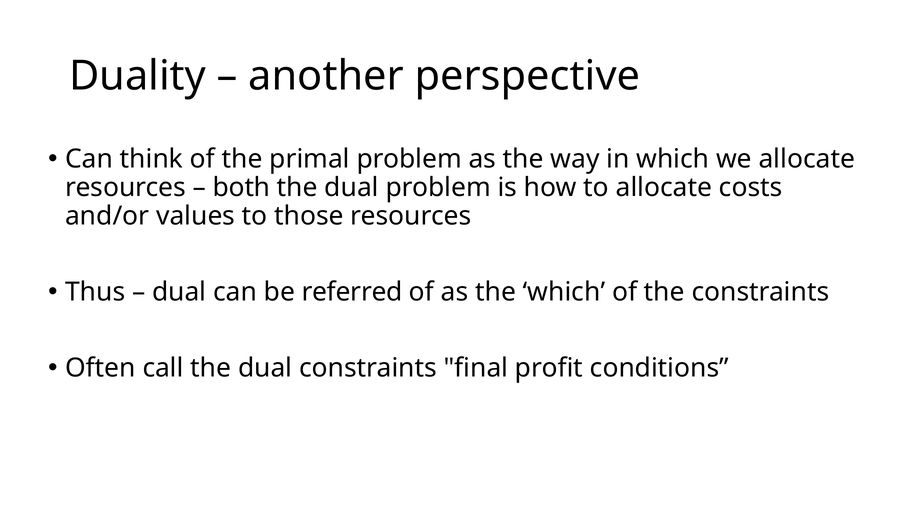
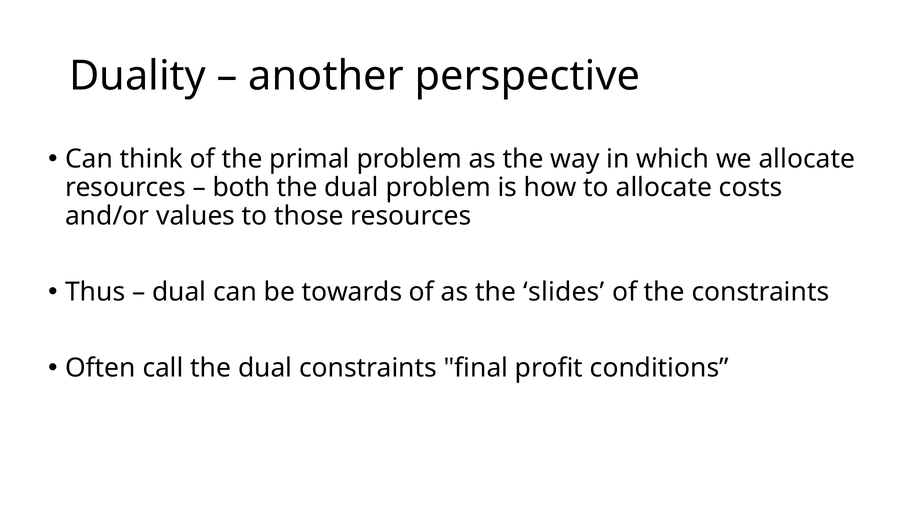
referred: referred -> towards
the which: which -> slides
